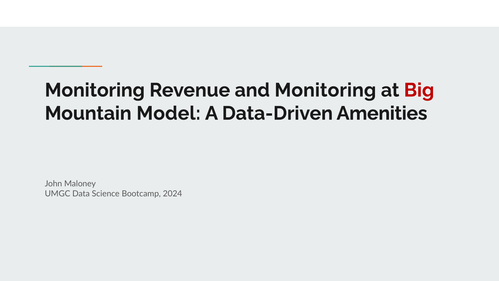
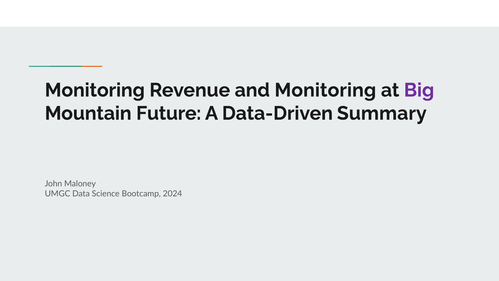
Big colour: red -> purple
Model: Model -> Future
Amenities: Amenities -> Summary
